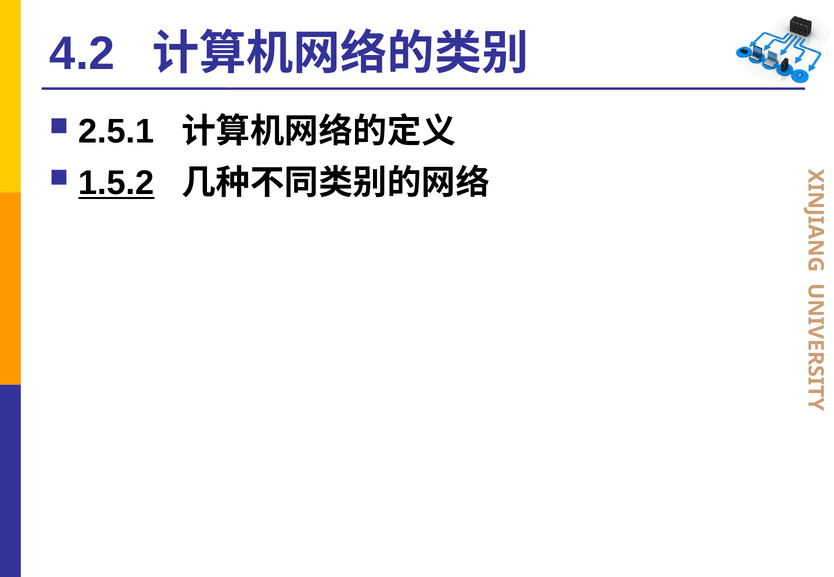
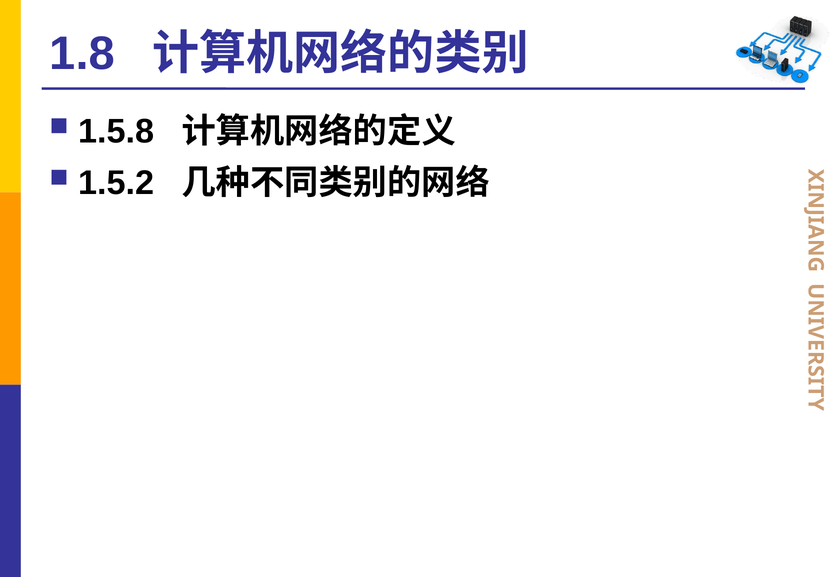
4.2: 4.2 -> 1.8
2.5.1: 2.5.1 -> 1.5.8
1.5.2 underline: present -> none
